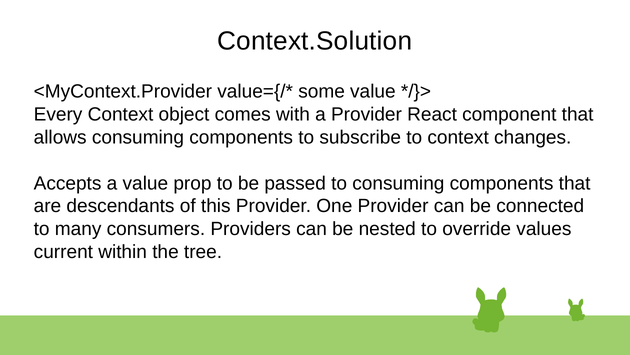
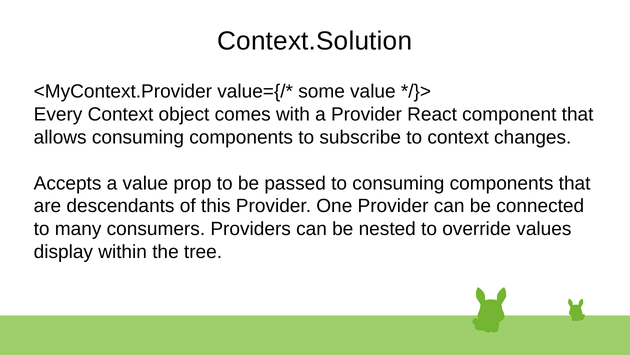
current: current -> display
